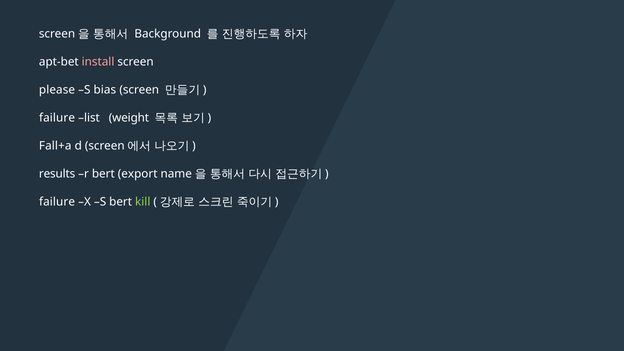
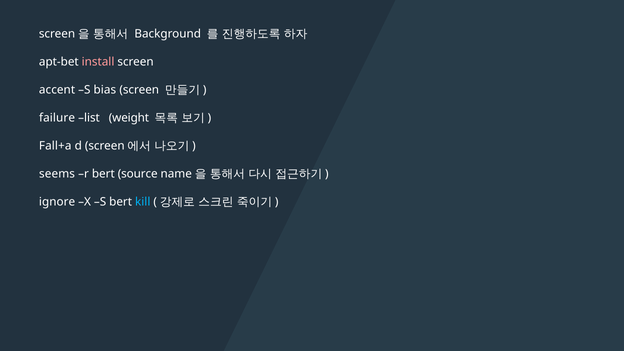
please: please -> accent
results: results -> seems
export: export -> source
failure at (57, 202): failure -> ignore
kill colour: light green -> light blue
